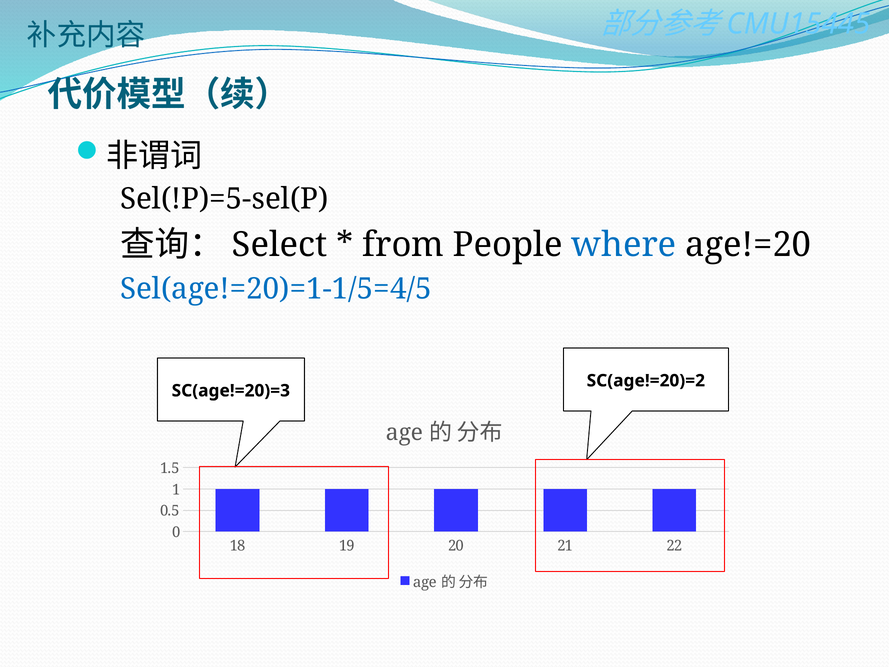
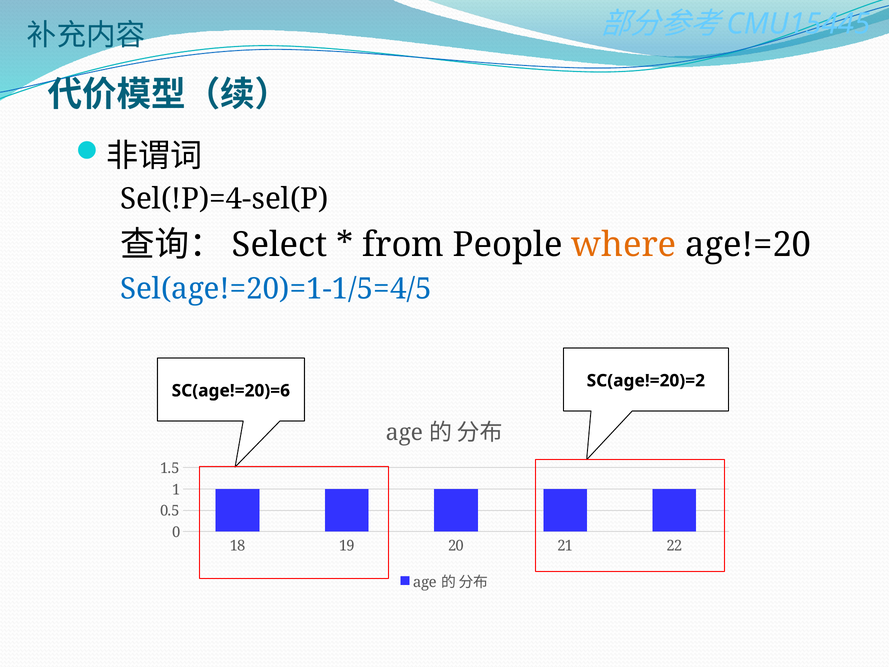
Sel(!P)=5-sel(P: Sel(!P)=5-sel(P -> Sel(!P)=4-sel(P
where colour: blue -> orange
SC(age!=20)=3: SC(age!=20)=3 -> SC(age!=20)=6
